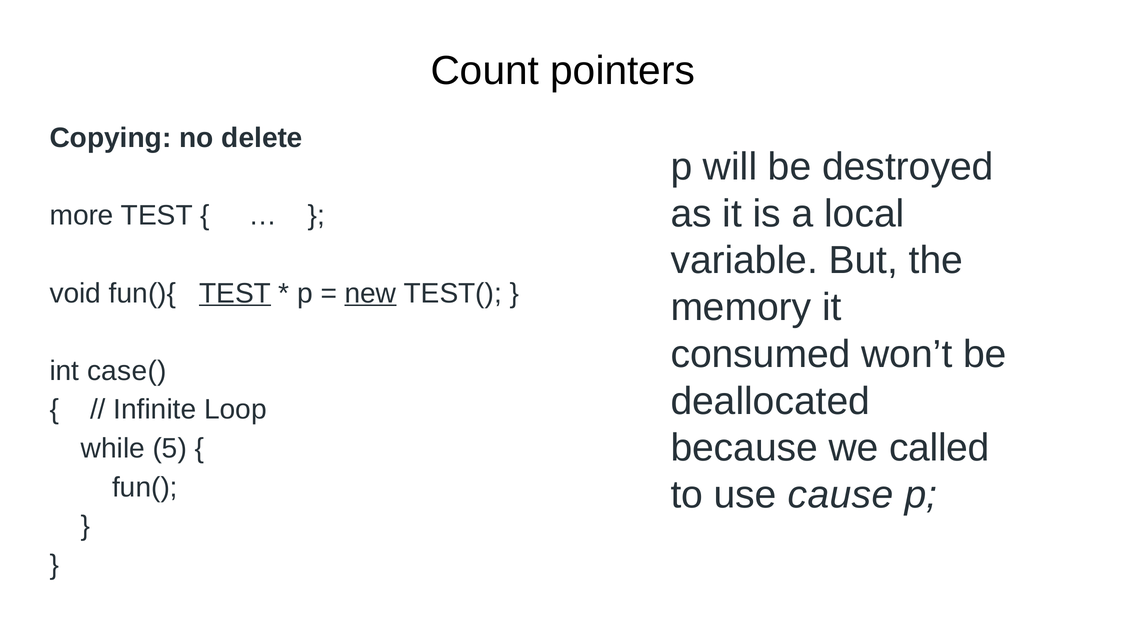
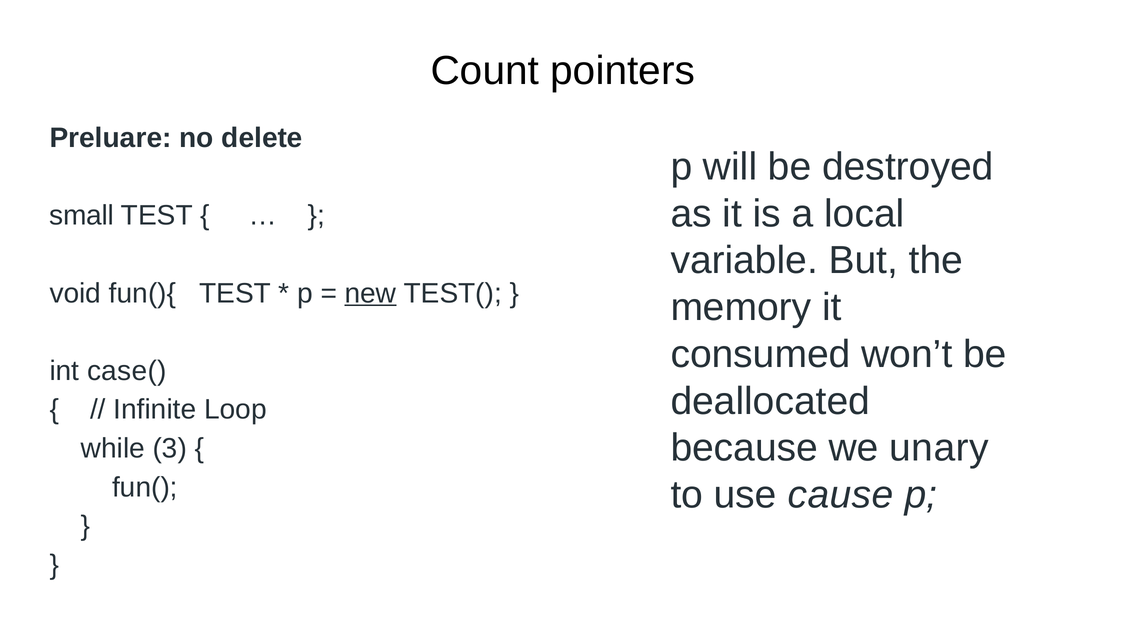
Copying: Copying -> Preluare
more: more -> small
TEST at (235, 293) underline: present -> none
called: called -> unary
5: 5 -> 3
